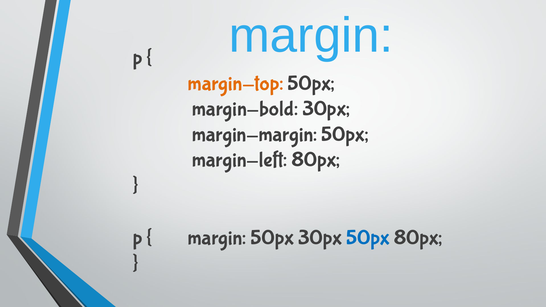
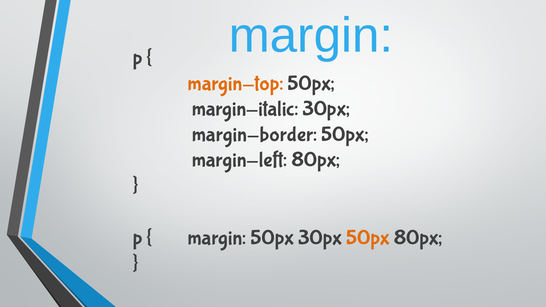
margin-bold: margin-bold -> margin-italic
margin-margin: margin-margin -> margin-border
50px at (368, 237) colour: blue -> orange
